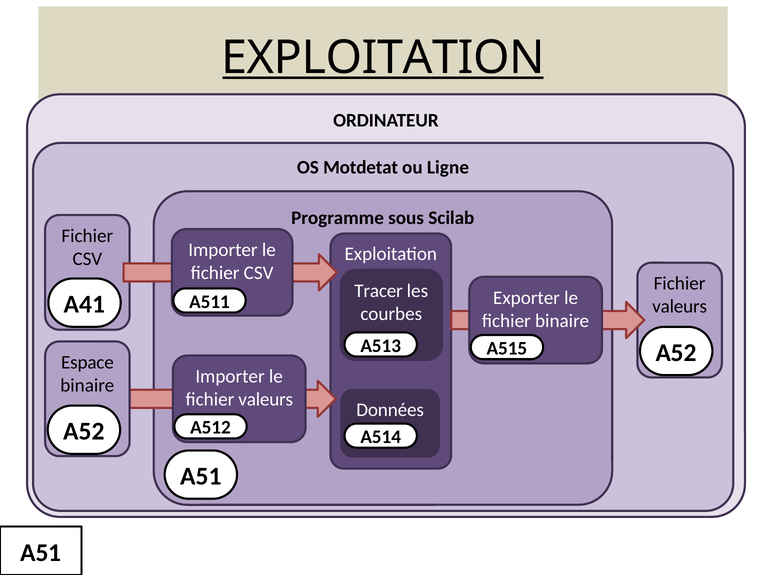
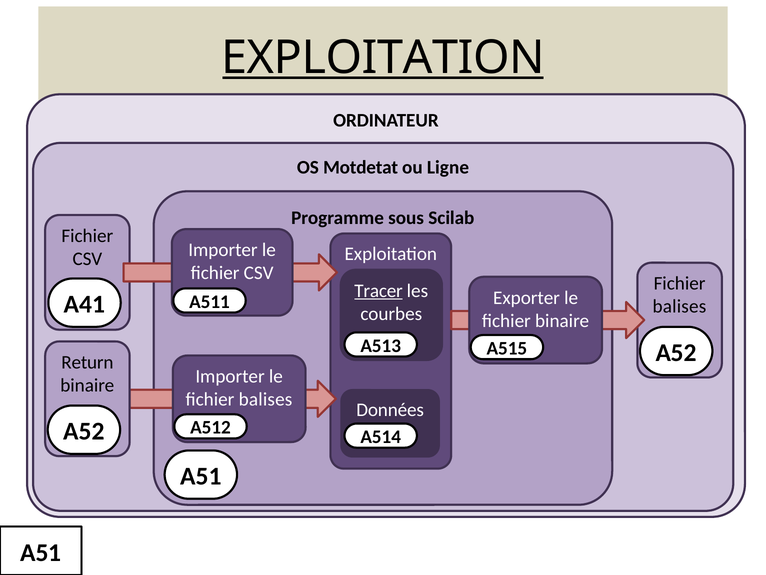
Tracer underline: none -> present
valeurs at (680, 306): valeurs -> balises
Espace: Espace -> Return
valeurs at (266, 399): valeurs -> balises
